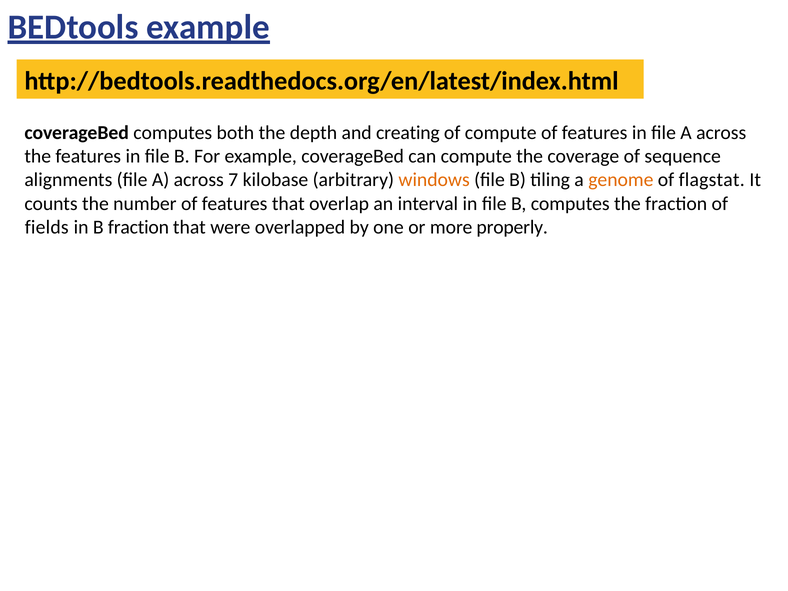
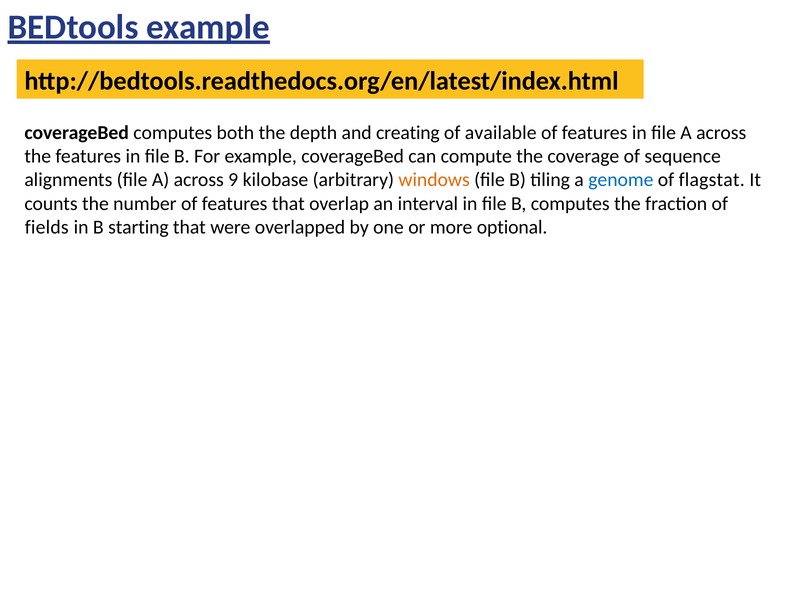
of compute: compute -> available
7: 7 -> 9
genome colour: orange -> blue
B fraction: fraction -> starting
properly: properly -> optional
